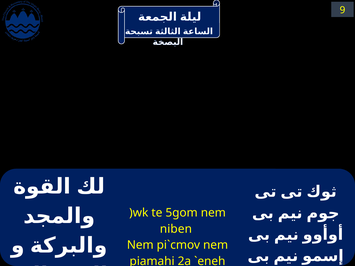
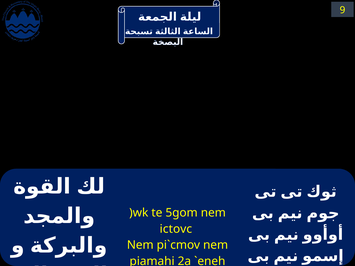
niben: niben -> ictovc
